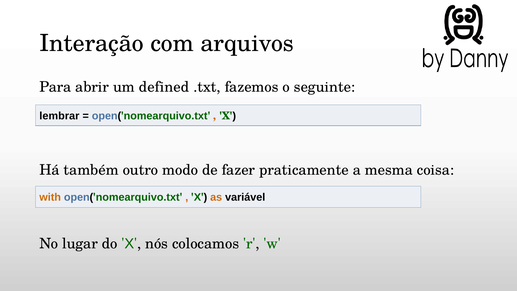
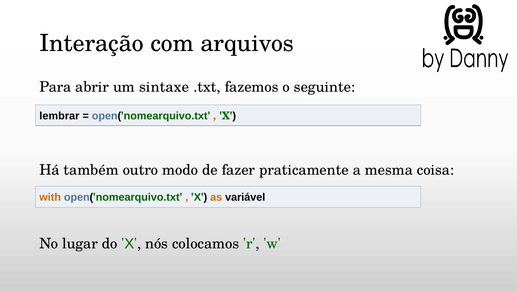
defined: defined -> sintaxe
